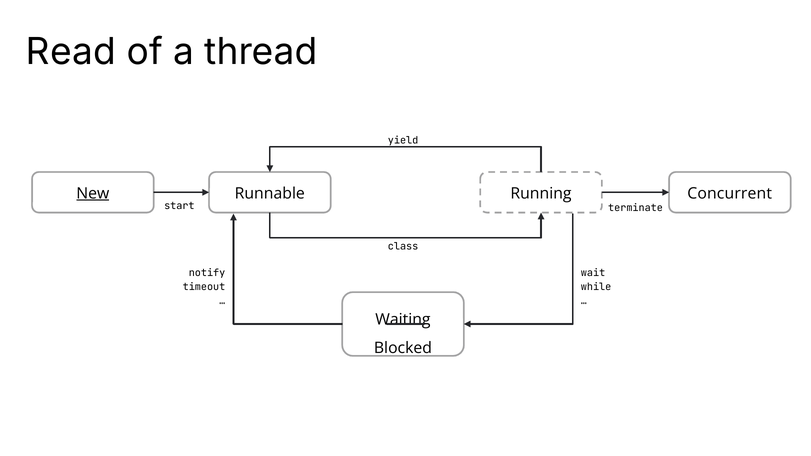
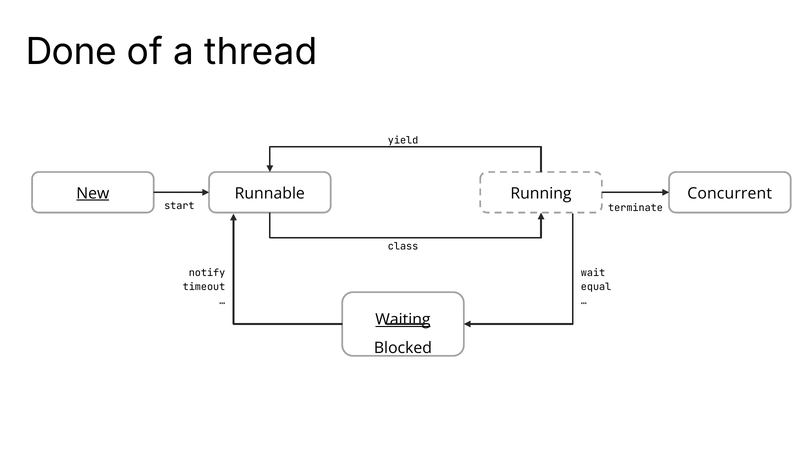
Read: Read -> Done
while: while -> equal
Waiting underline: none -> present
